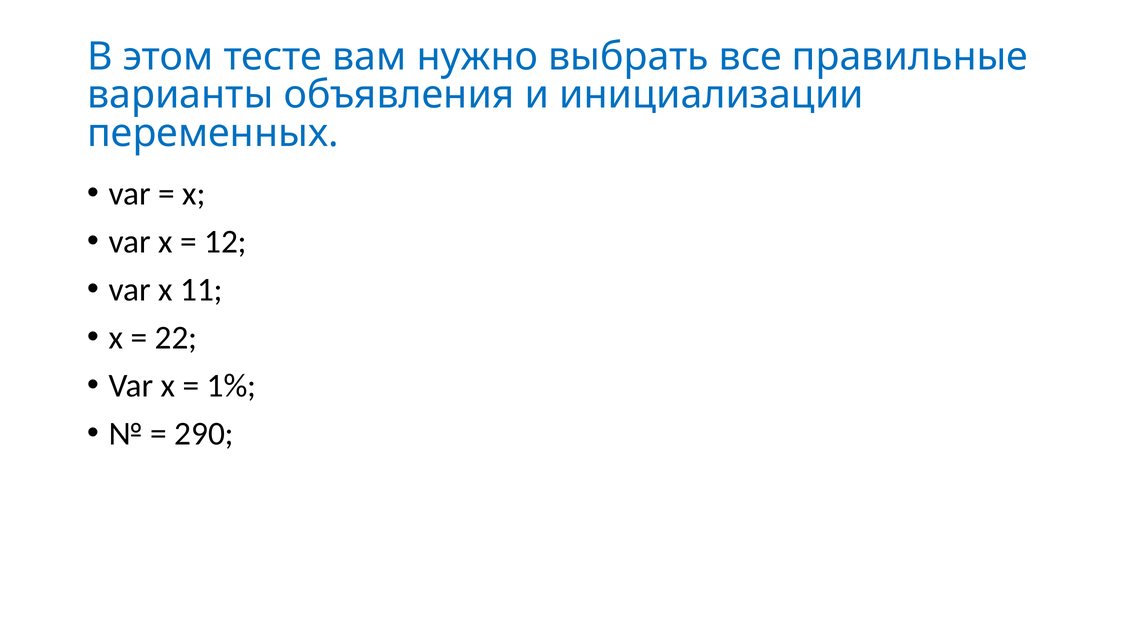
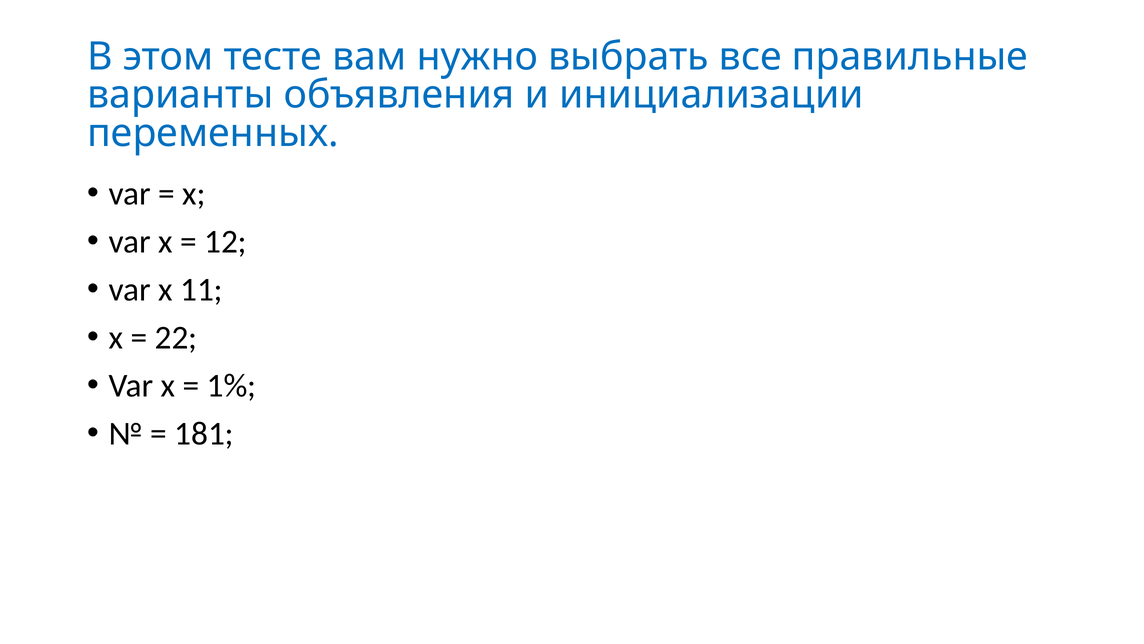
290: 290 -> 181
